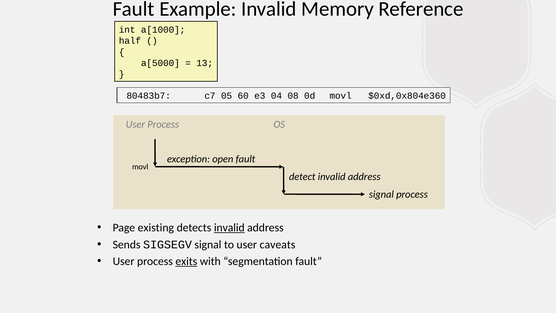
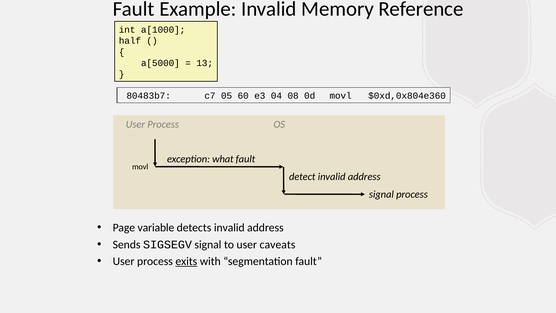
open: open -> what
existing: existing -> variable
invalid at (229, 228) underline: present -> none
